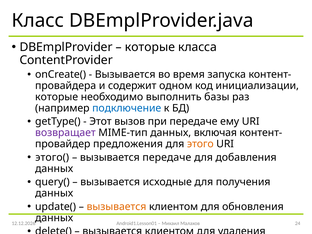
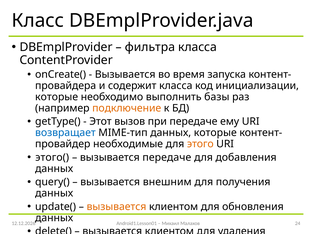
которые at (150, 47): которые -> фильтра
содержит одном: одном -> класса
подключение colour: blue -> orange
возвращает colour: purple -> blue
данных включая: включая -> которые
предложения: предложения -> необходимые
исходные: исходные -> внешним
